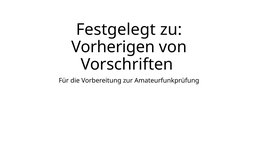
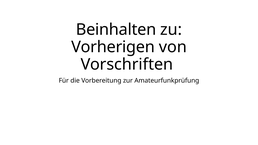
Festgelegt: Festgelegt -> Beinhalten
